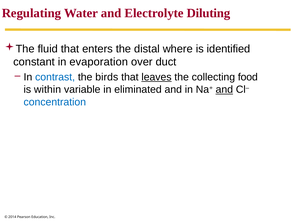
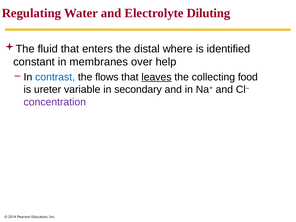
evaporation: evaporation -> membranes
duct: duct -> help
birds: birds -> flows
within: within -> ureter
eliminated: eliminated -> secondary
and at (224, 90) underline: present -> none
concentration colour: blue -> purple
